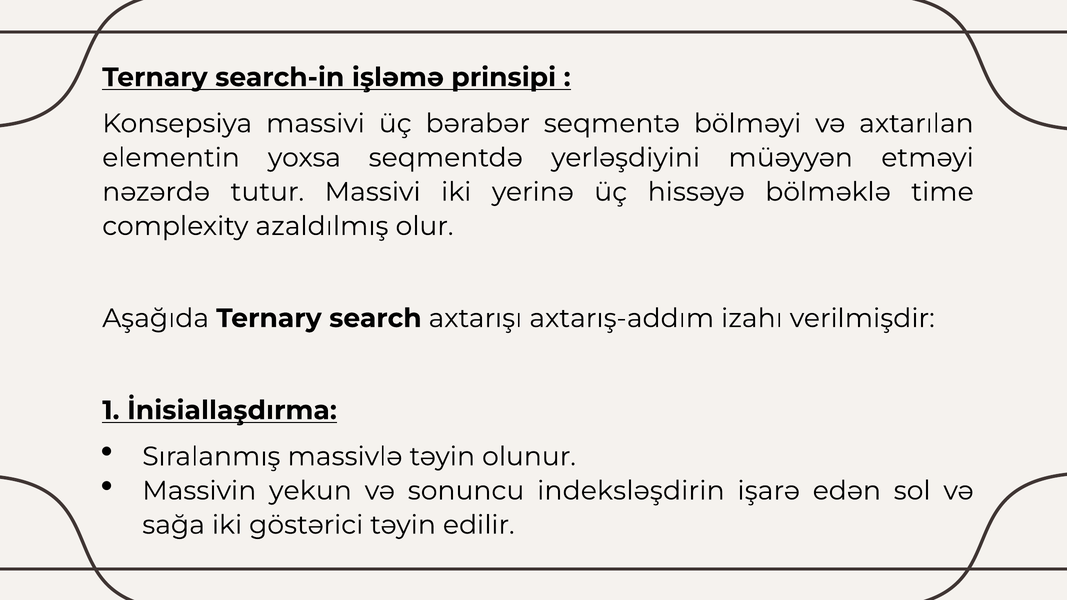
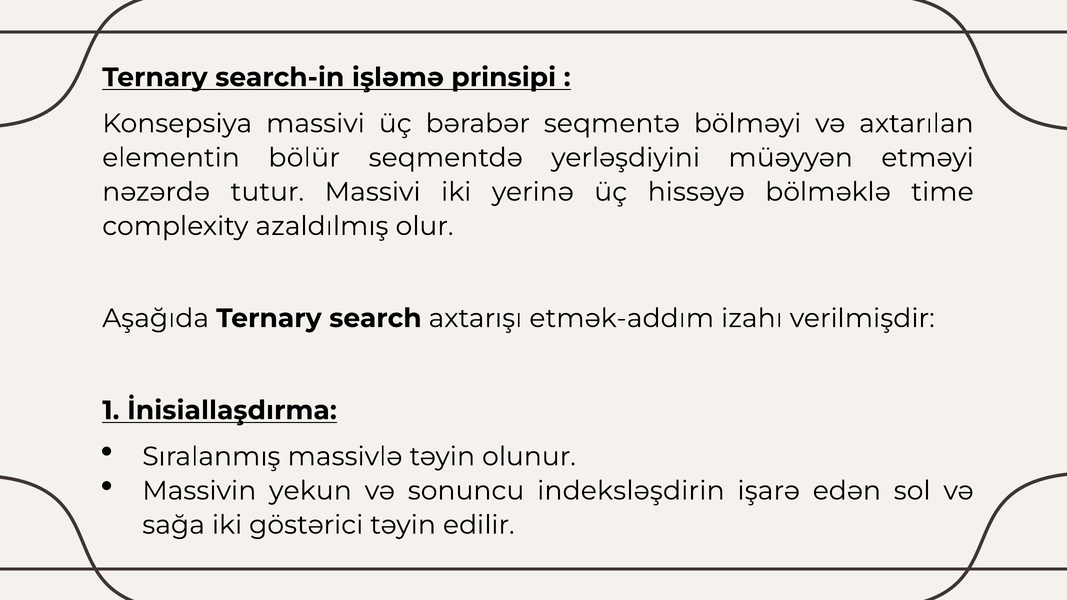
yoxsa: yoxsa -> bölür
axtarış-addım: axtarış-addım -> etmək-addım
